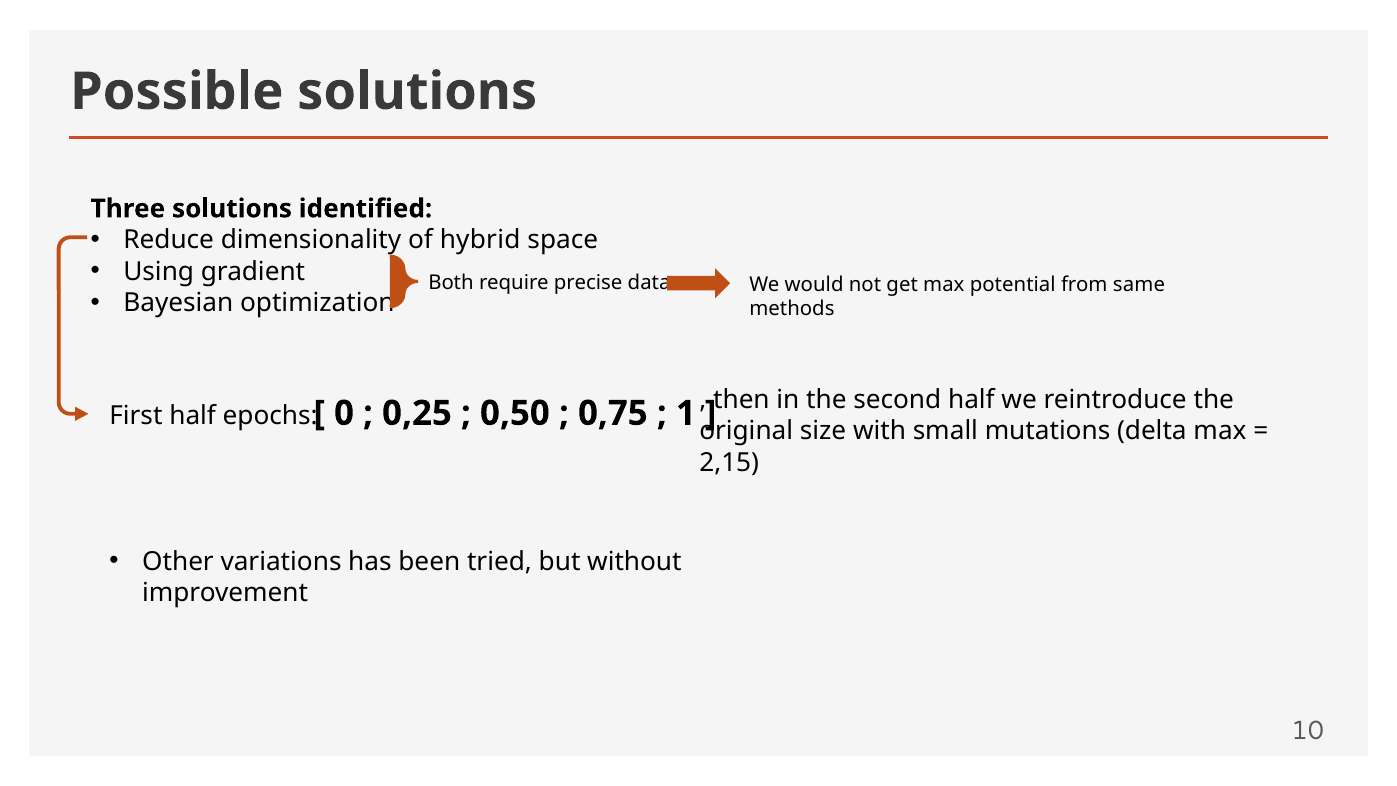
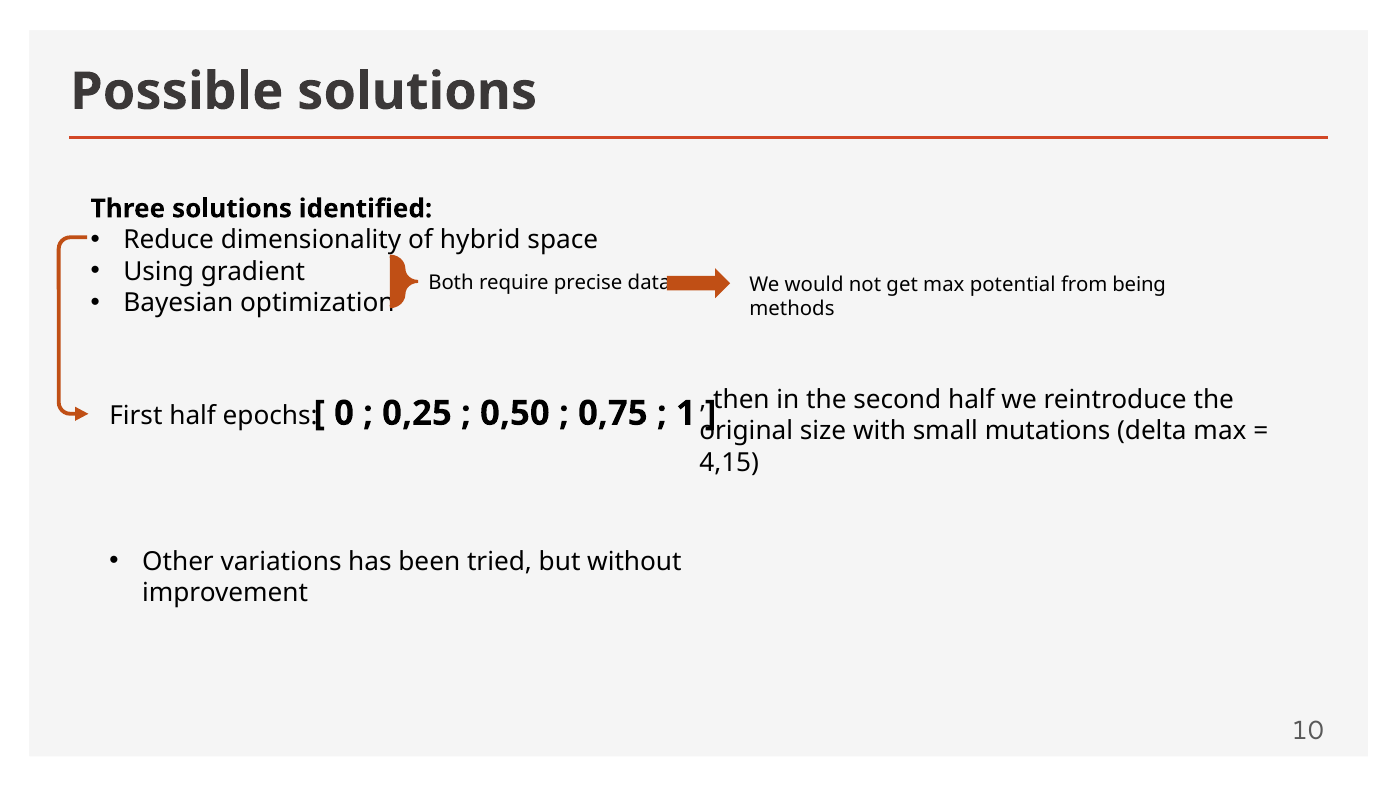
same: same -> being
2,15: 2,15 -> 4,15
